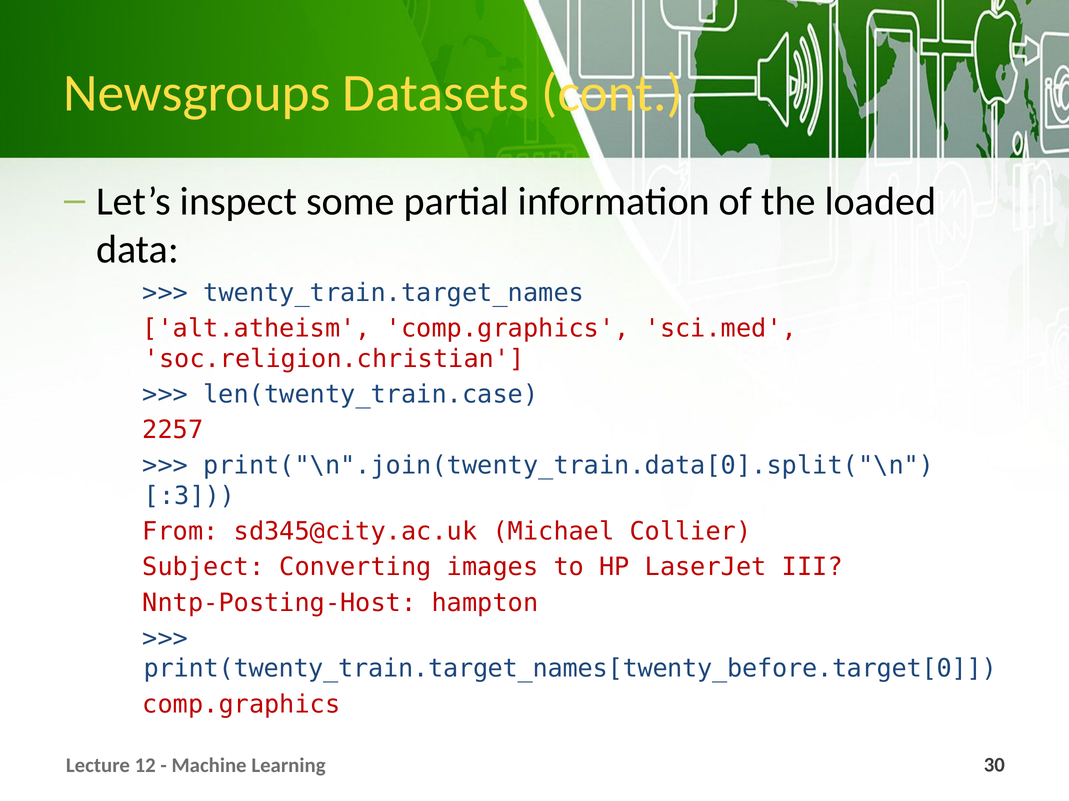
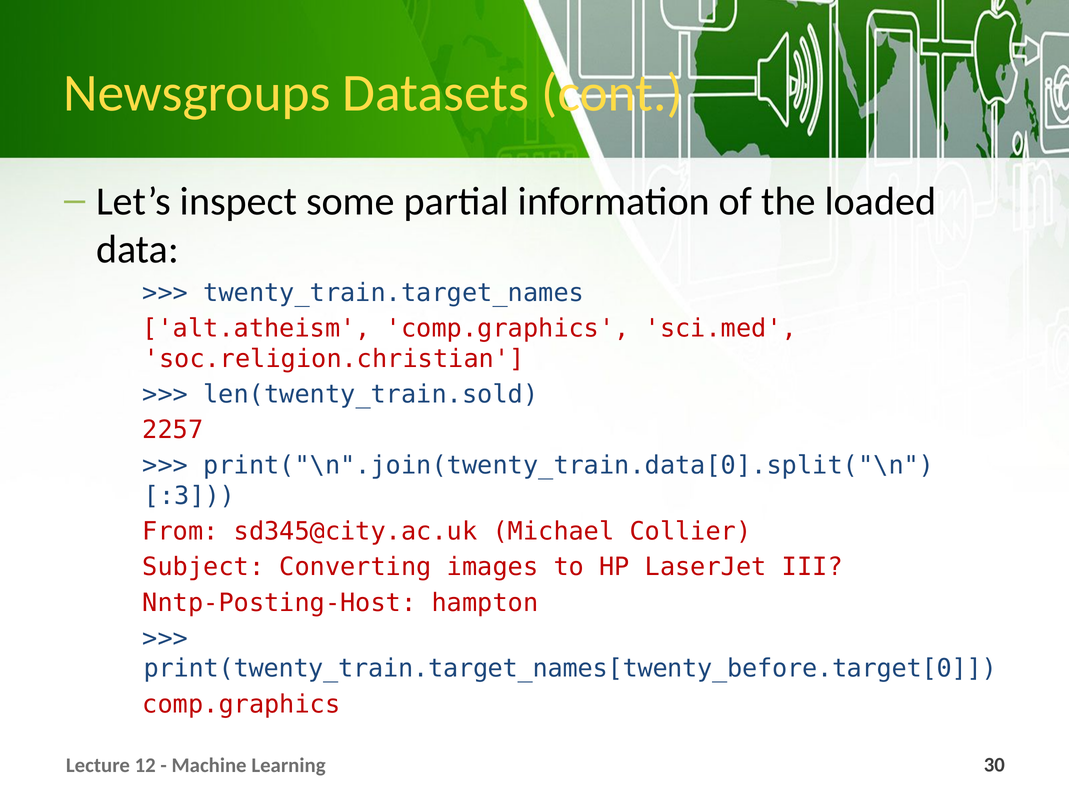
len(twenty_train.case: len(twenty_train.case -> len(twenty_train.sold
